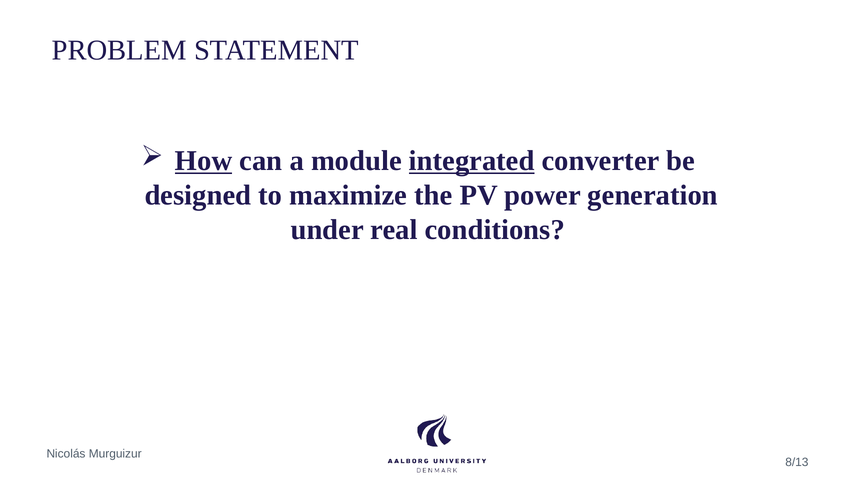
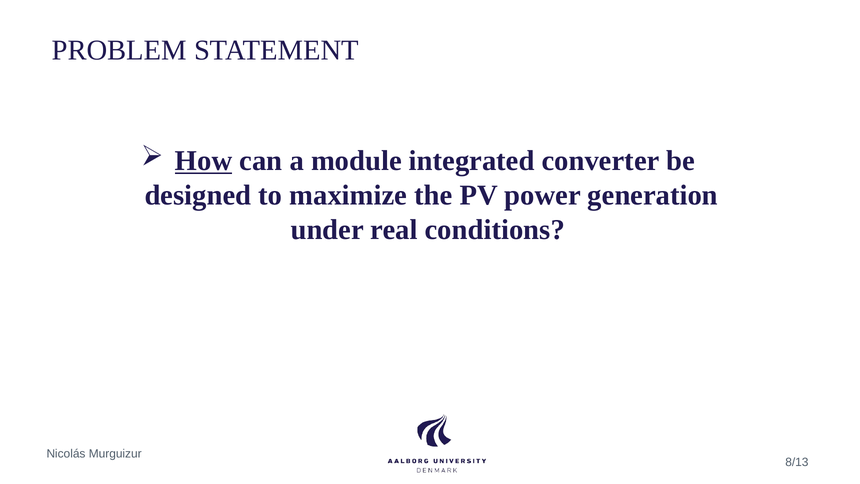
integrated underline: present -> none
